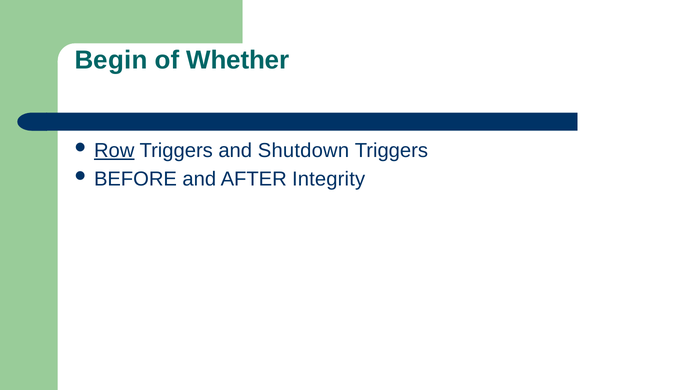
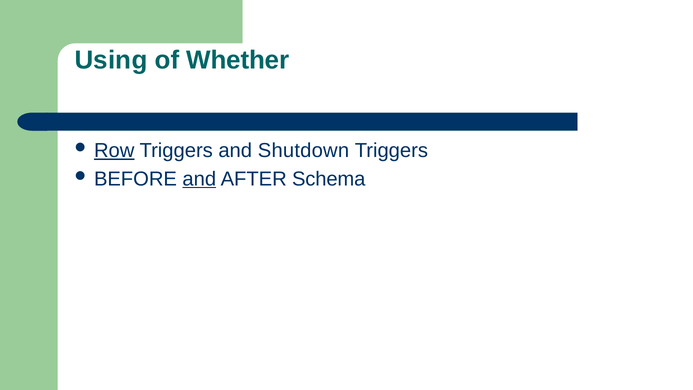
Begin: Begin -> Using
and at (199, 179) underline: none -> present
Integrity: Integrity -> Schema
